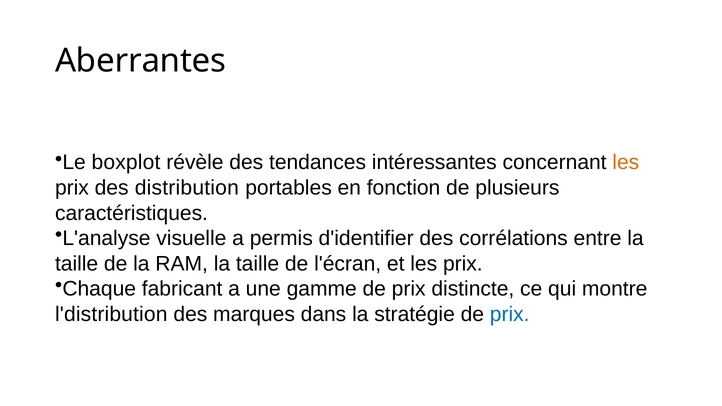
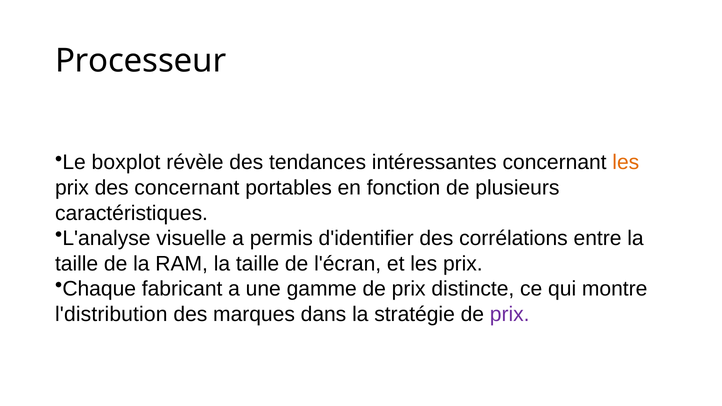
Aberrantes: Aberrantes -> Processeur
des distribution: distribution -> concernant
prix at (510, 314) colour: blue -> purple
